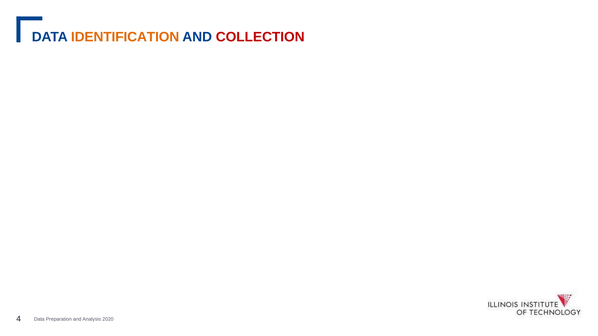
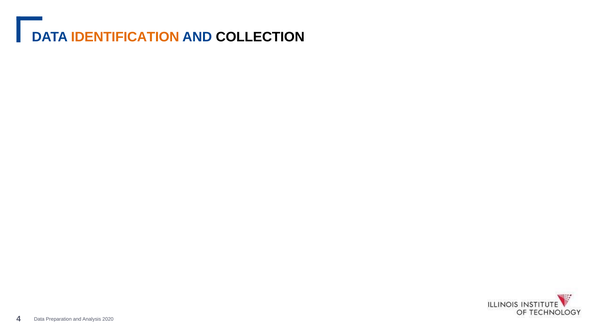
COLLECTION colour: red -> black
